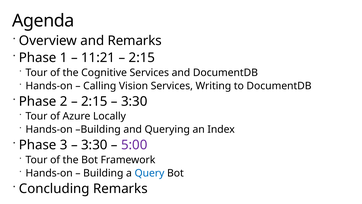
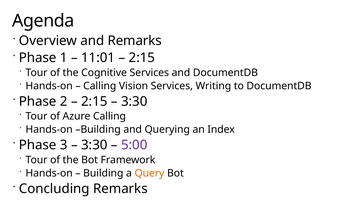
11:21: 11:21 -> 11:01
Azure Locally: Locally -> Calling
Query colour: blue -> orange
